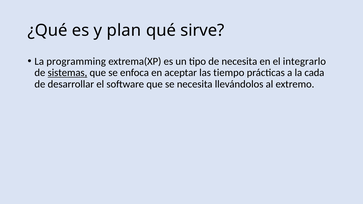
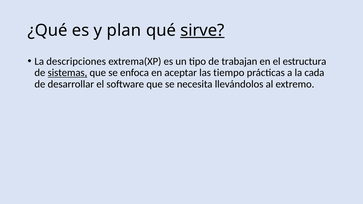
sirve underline: none -> present
programming: programming -> descripciones
de necesita: necesita -> trabajan
integrarlo: integrarlo -> estructura
